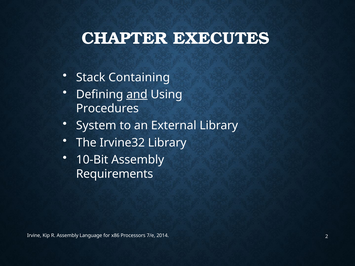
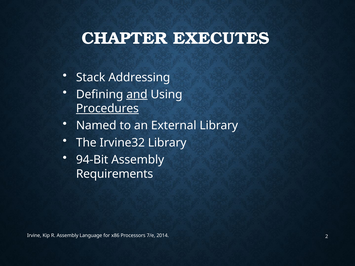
Containing: Containing -> Addressing
Procedures underline: none -> present
System: System -> Named
10-Bit: 10-Bit -> 94-Bit
